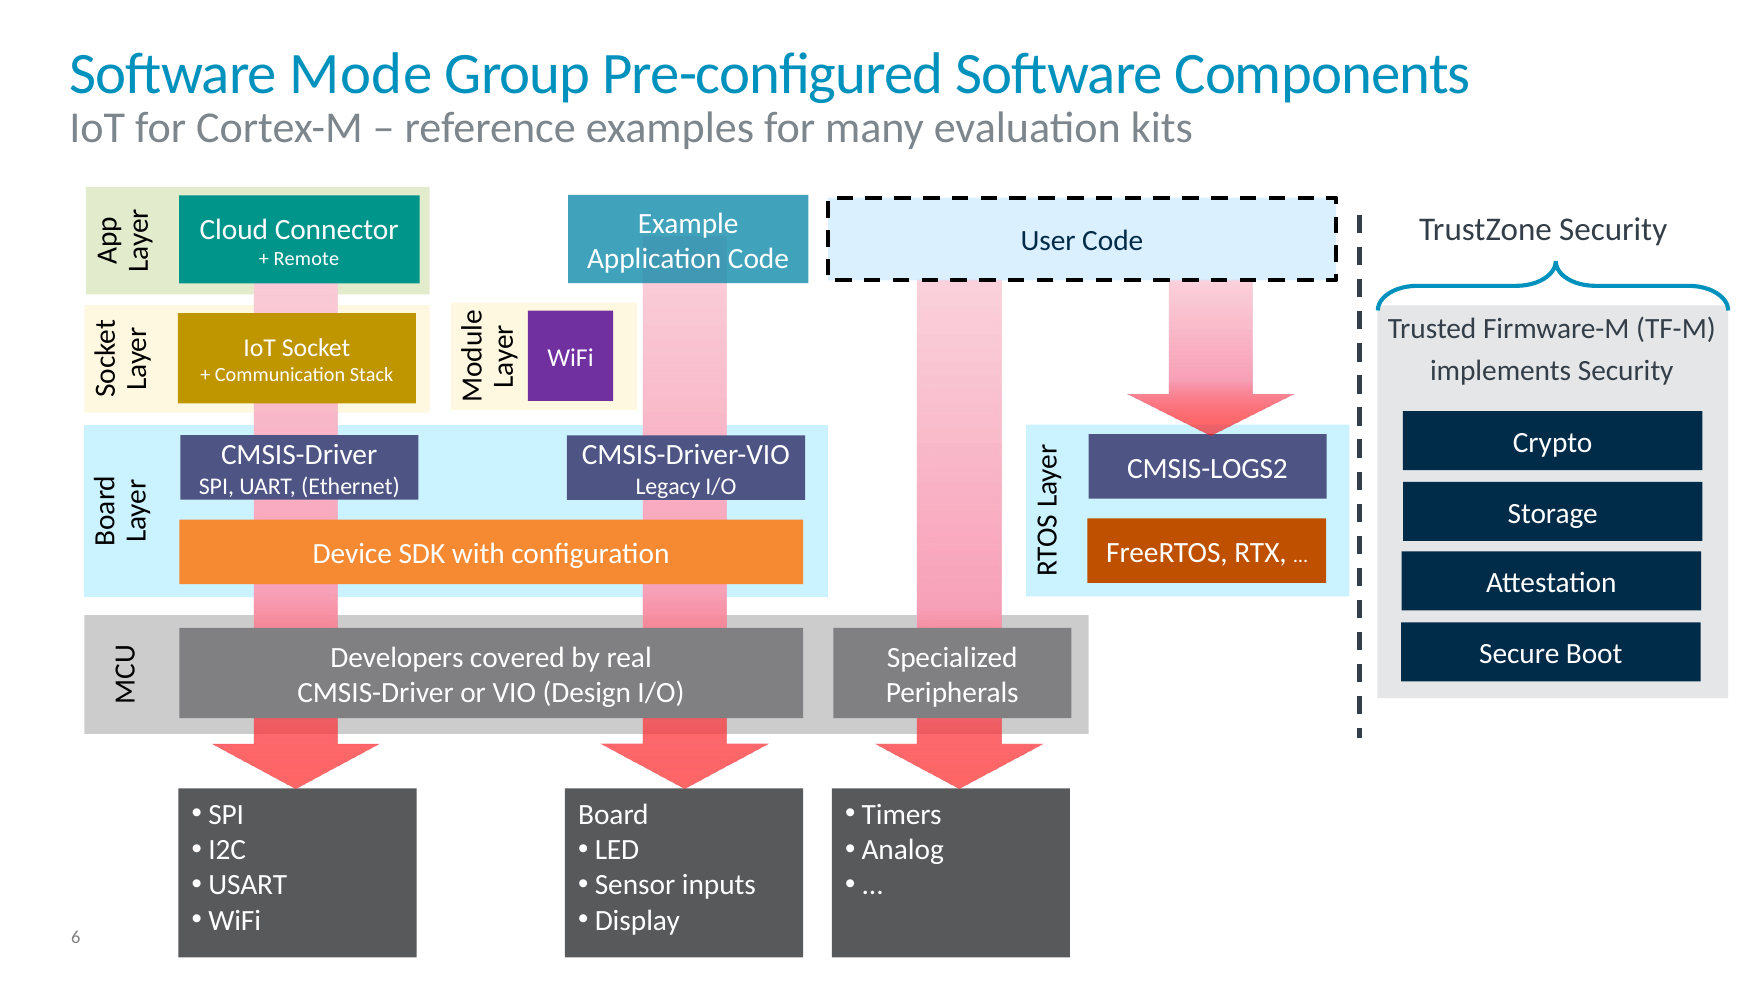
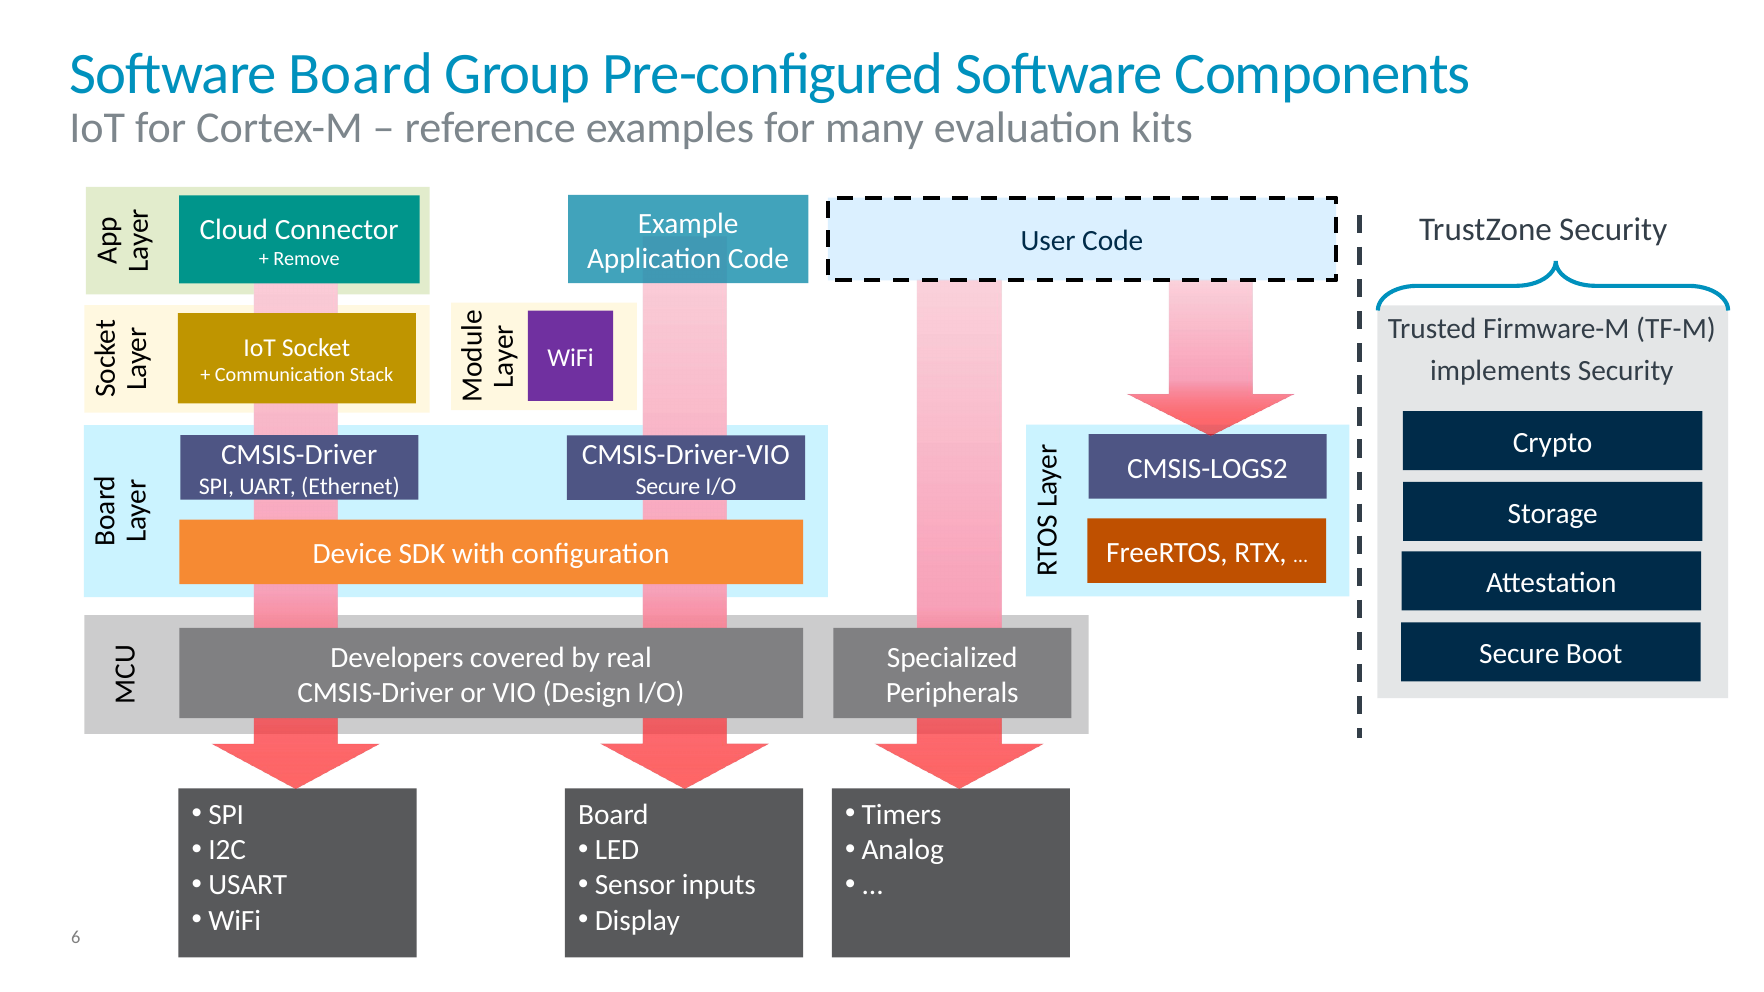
Software Mode: Mode -> Board
Remote: Remote -> Remove
Legacy at (668, 487): Legacy -> Secure
